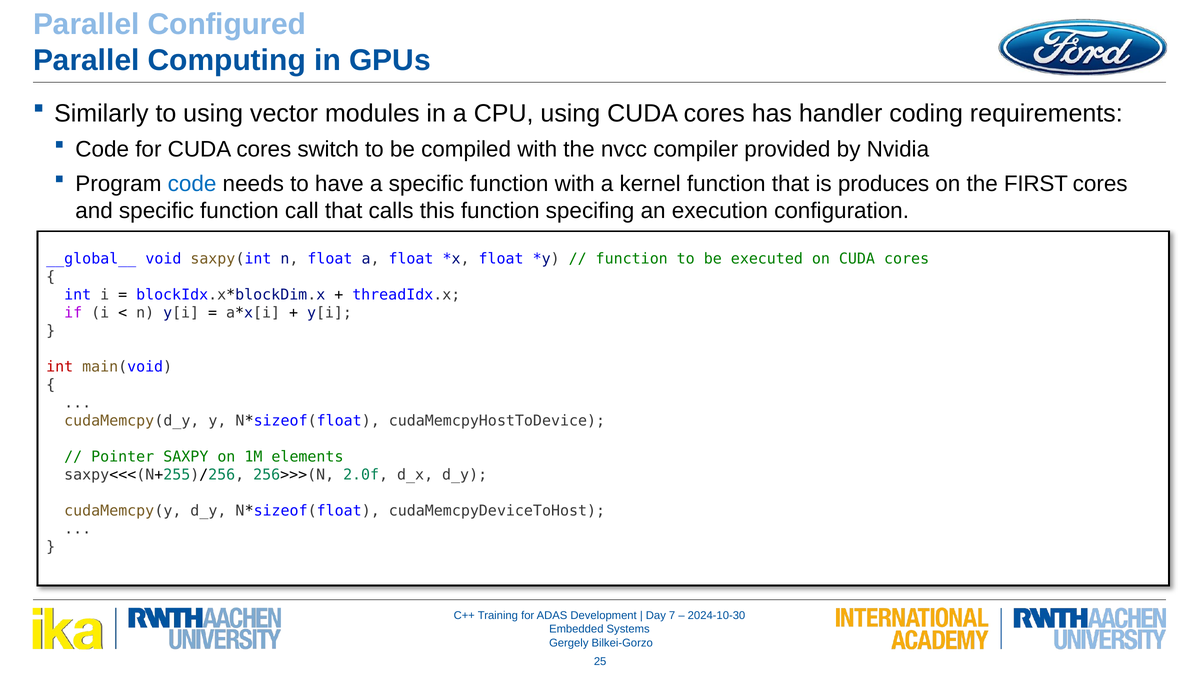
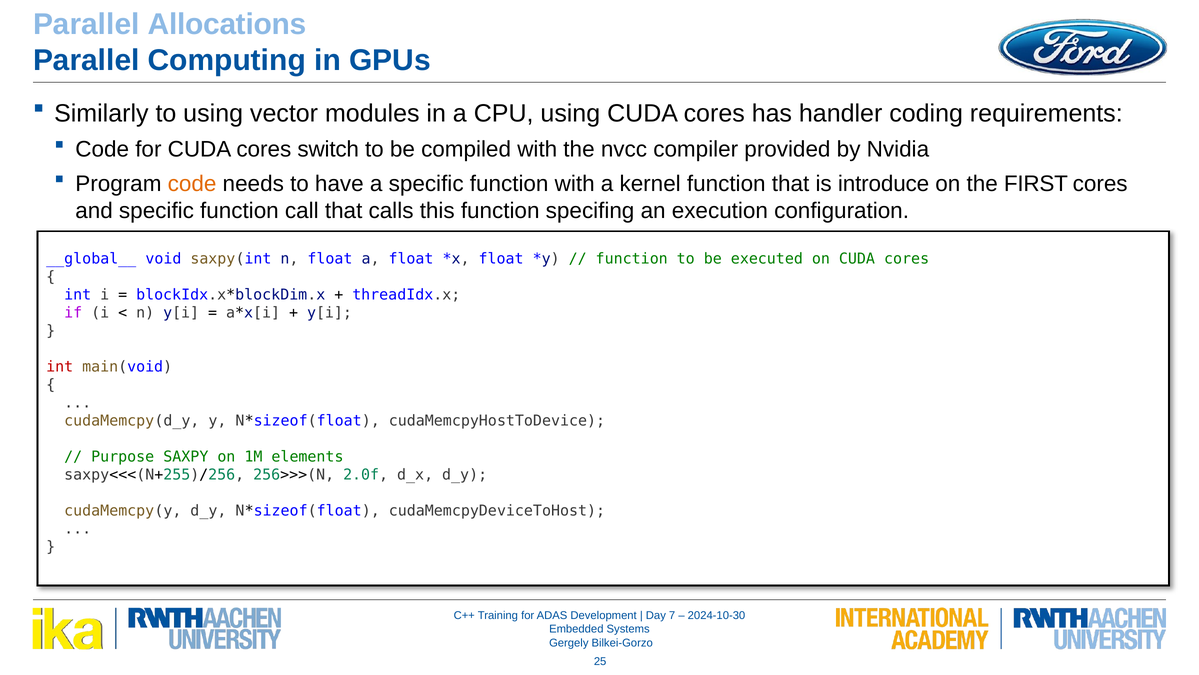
Configured: Configured -> Allocations
code at (192, 183) colour: blue -> orange
produces: produces -> introduce
Pointer: Pointer -> Purpose
